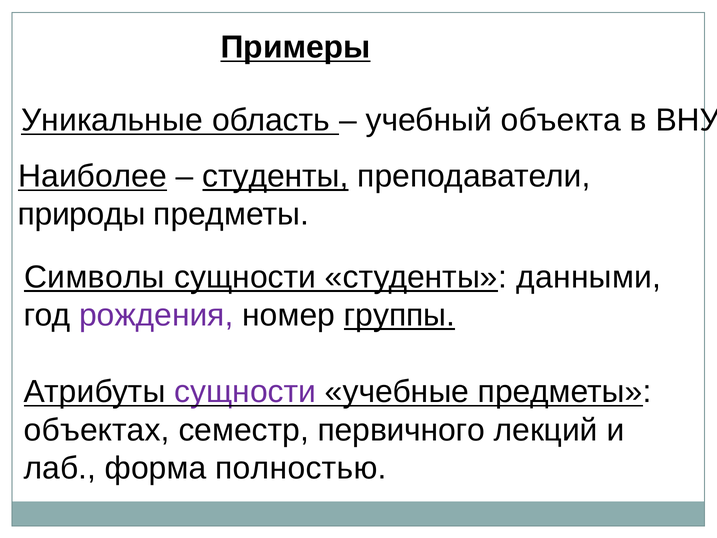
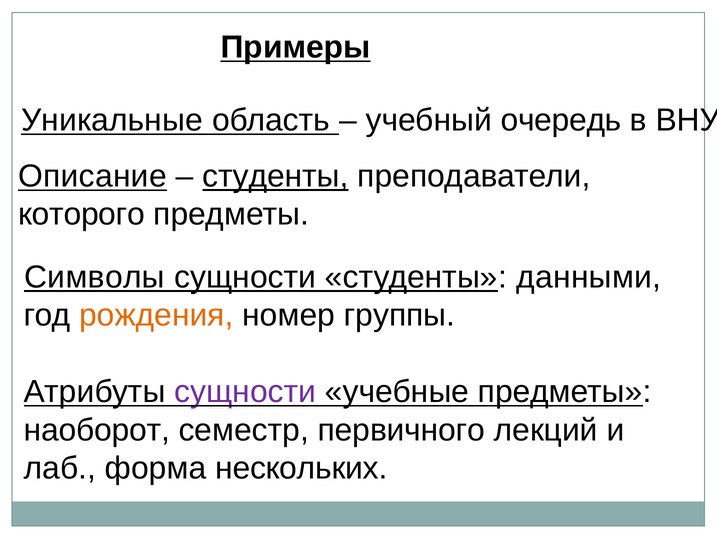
объекта: объекта -> очередь
Наиболее: Наиболее -> Описание
природы: природы -> которого
рождения colour: purple -> orange
группы underline: present -> none
объектах: объектах -> наоборот
полностью: полностью -> нескольких
